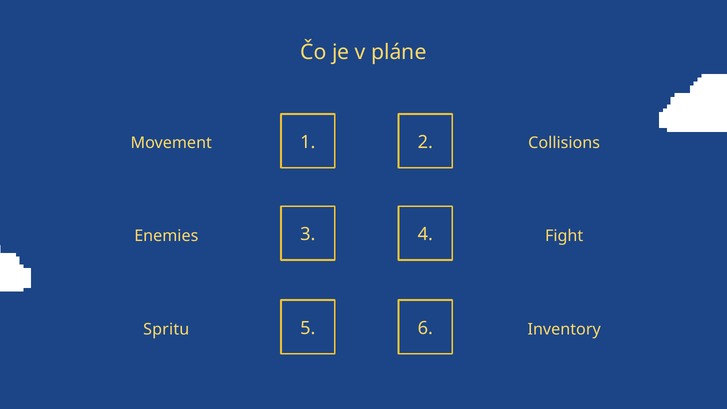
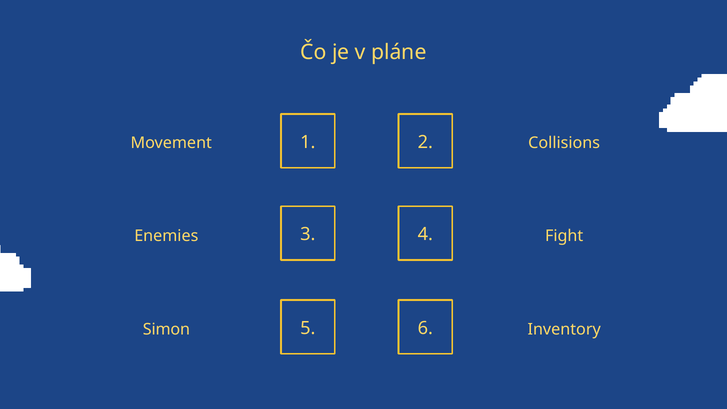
Spritu: Spritu -> Simon
